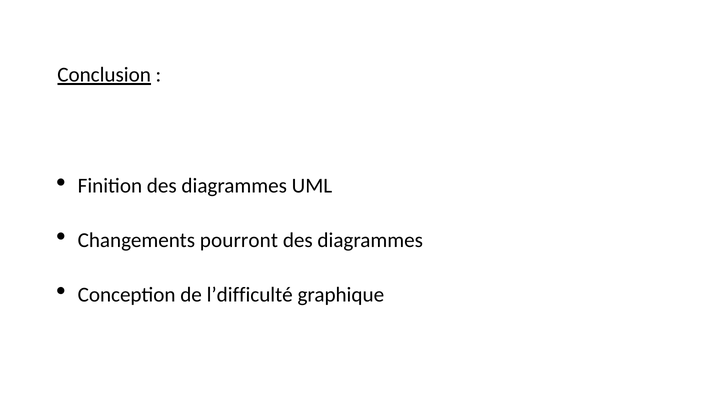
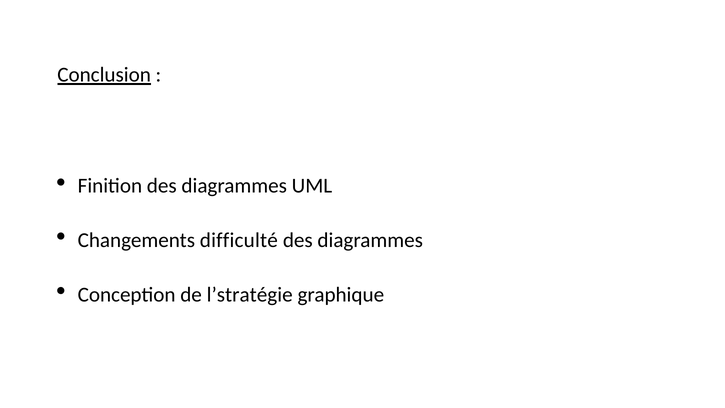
pourront: pourront -> difficulté
l’difficulté: l’difficulté -> l’stratégie
